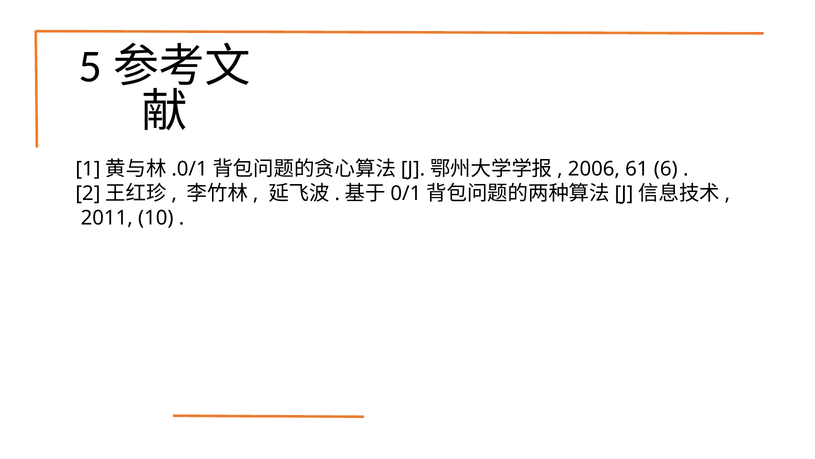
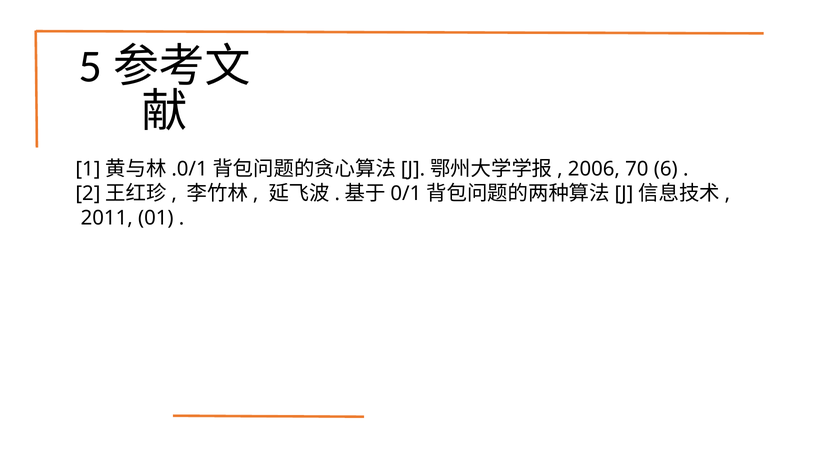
61: 61 -> 70
10: 10 -> 01
